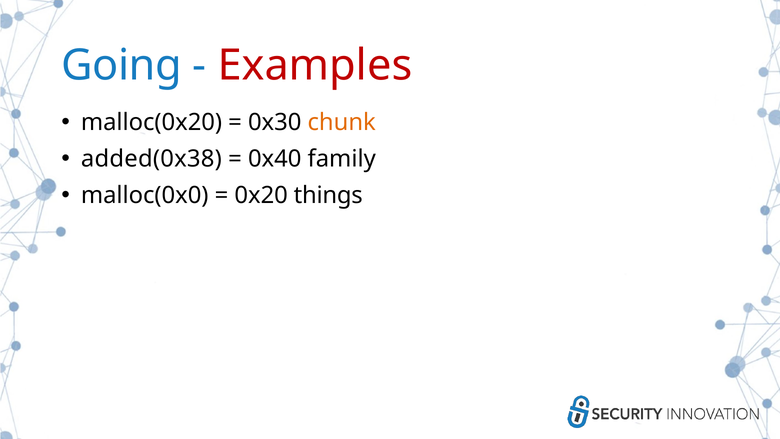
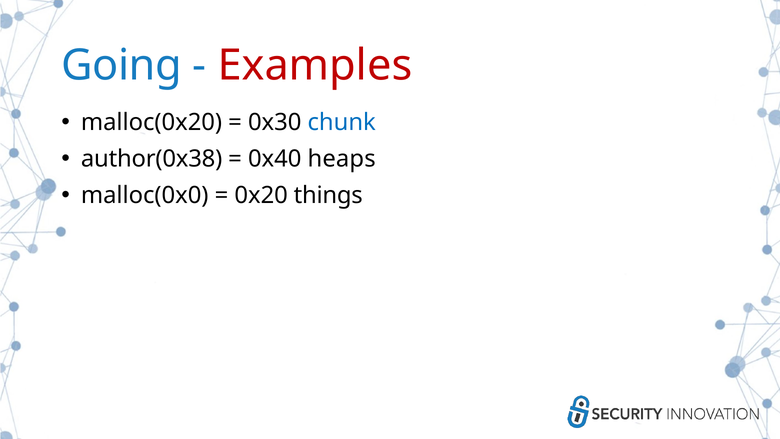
chunk colour: orange -> blue
added(0x38: added(0x38 -> author(0x38
family: family -> heaps
